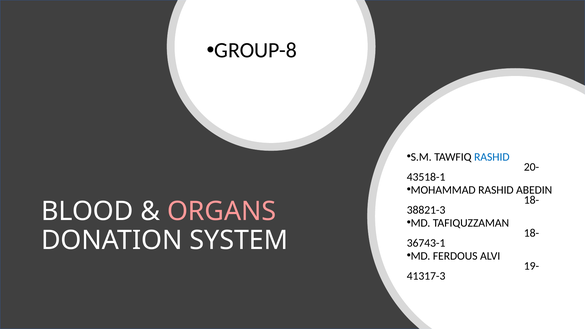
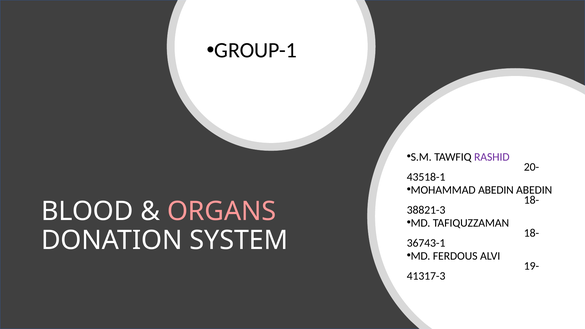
GROUP-8: GROUP-8 -> GROUP-1
RASHID at (492, 157) colour: blue -> purple
MOHAMMAD RASHID: RASHID -> ABEDIN
